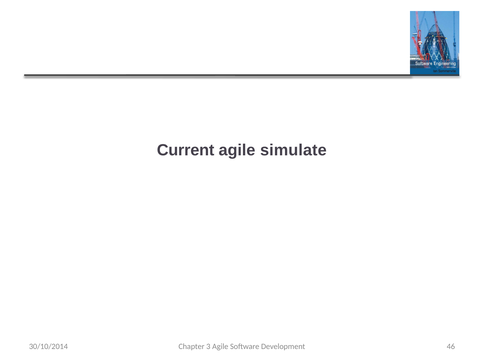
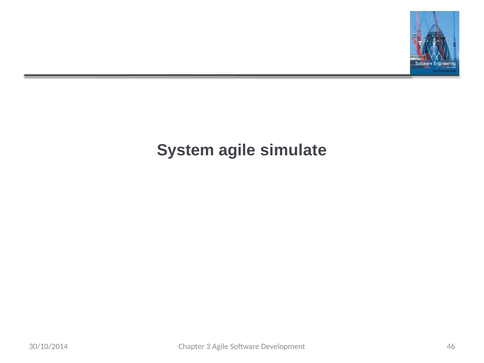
Current: Current -> System
